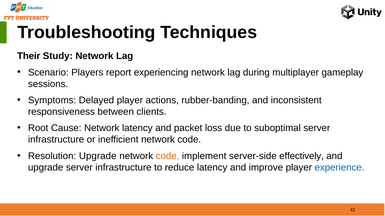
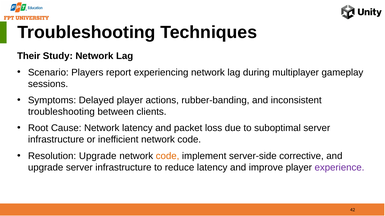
responsiveness at (61, 112): responsiveness -> troubleshooting
effectively: effectively -> corrective
experience colour: blue -> purple
